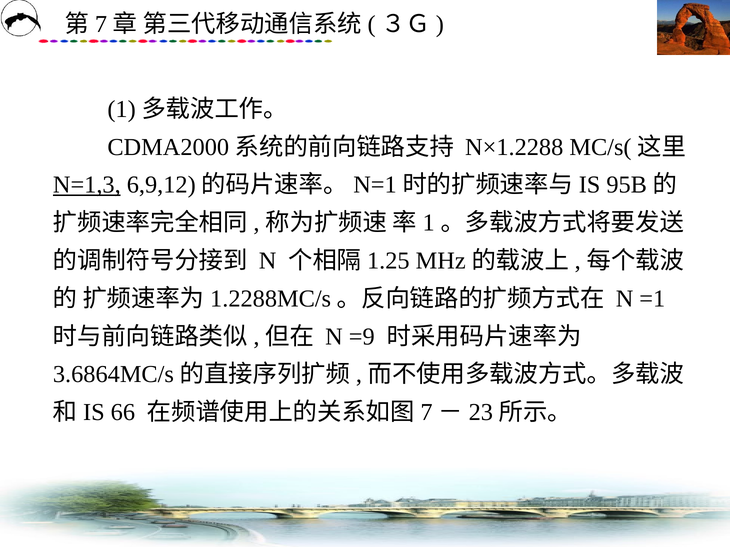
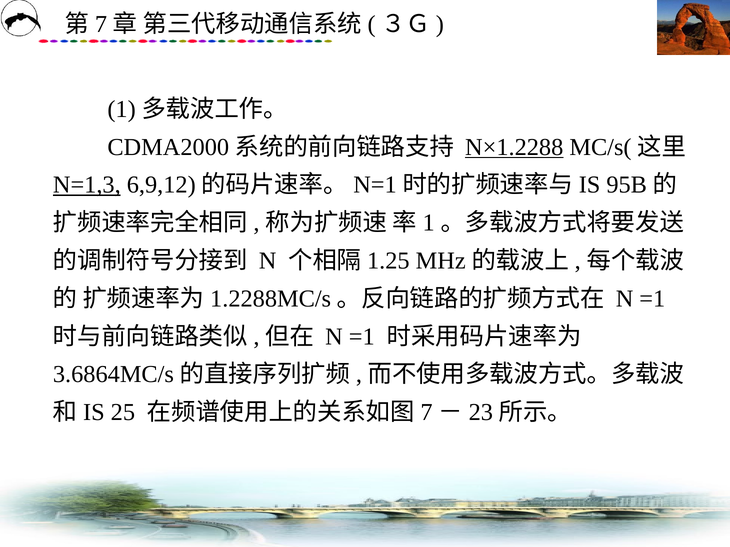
N×1.2288 underline: none -> present
=9 at (362, 337): =9 -> =1
66: 66 -> 25
